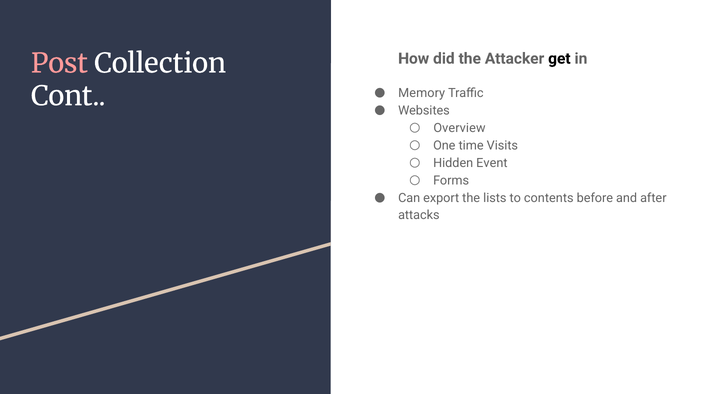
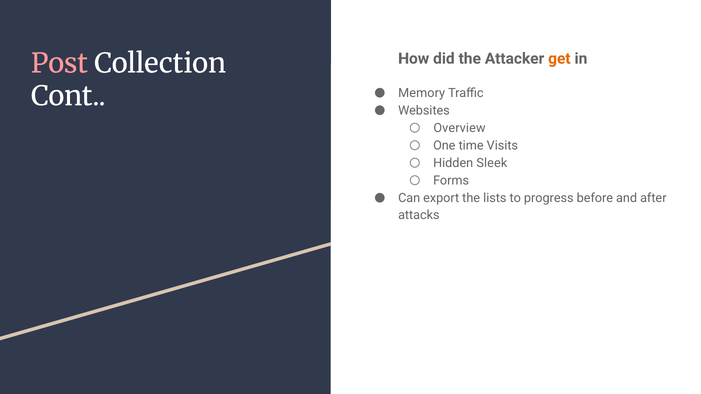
get colour: black -> orange
Event: Event -> Sleek
contents: contents -> progress
